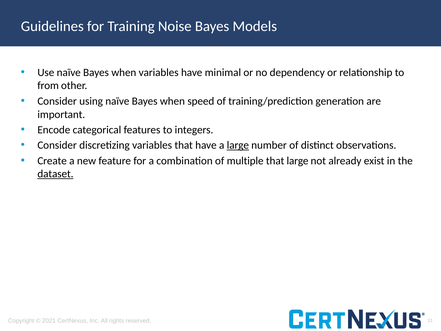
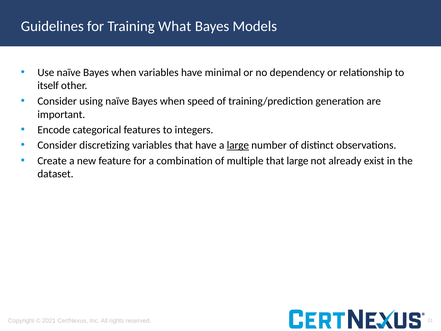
Noise: Noise -> What
from: from -> itself
dataset underline: present -> none
